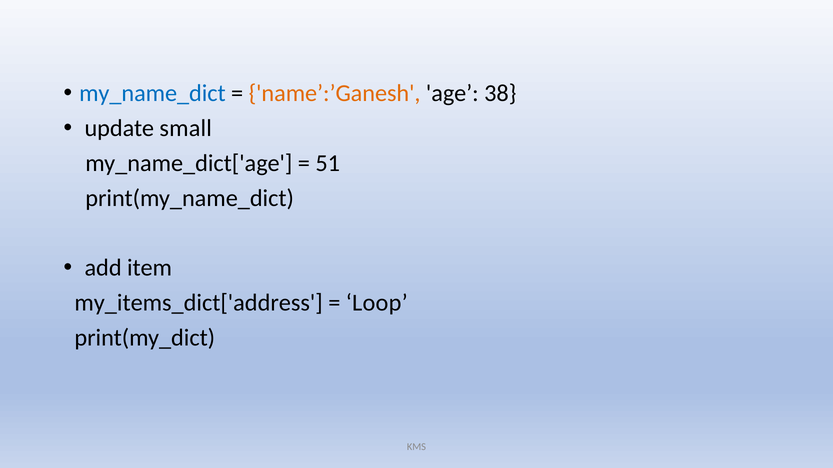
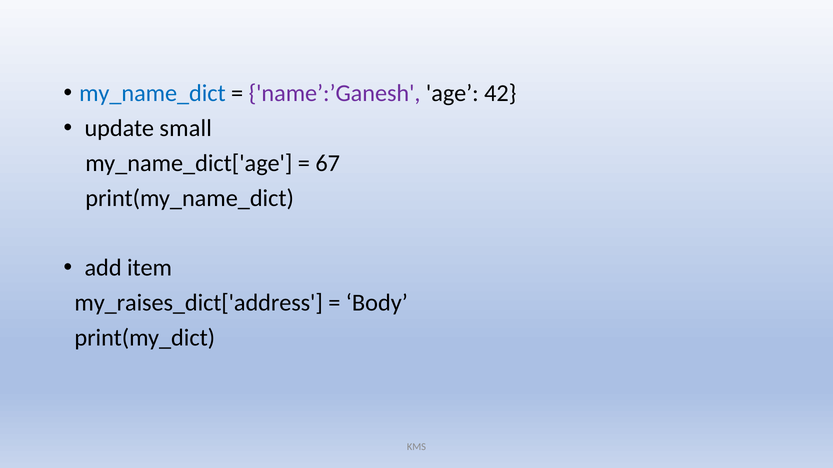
name’:’Ganesh colour: orange -> purple
38: 38 -> 42
51: 51 -> 67
my_items_dict['address: my_items_dict['address -> my_raises_dict['address
Loop: Loop -> Body
